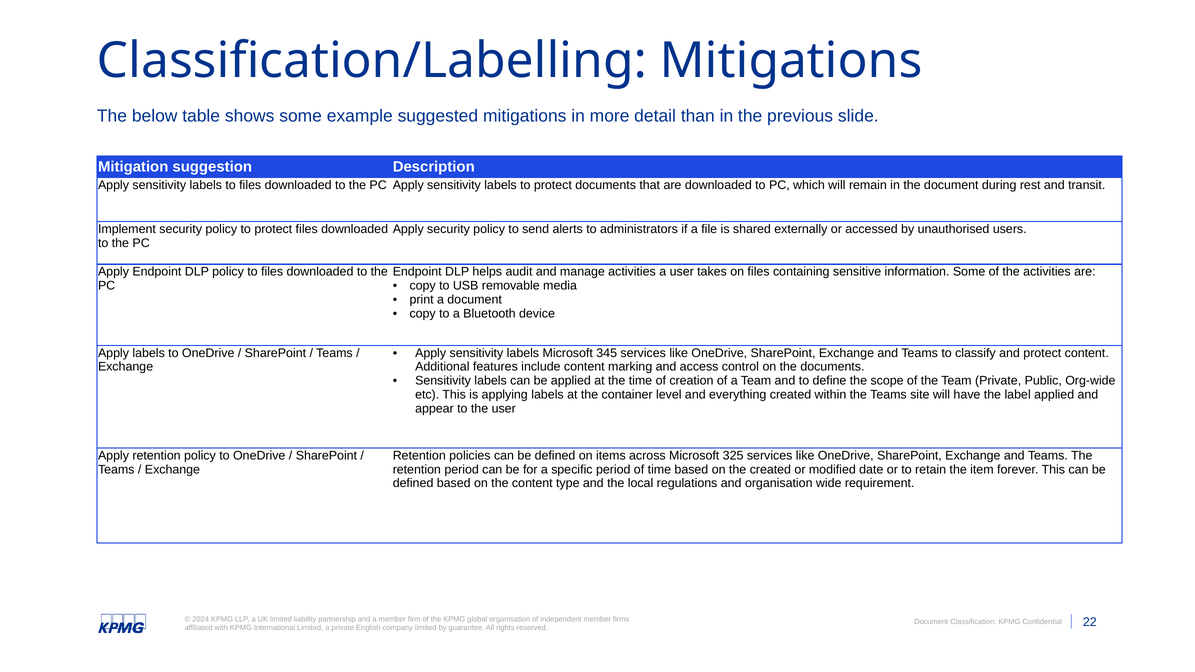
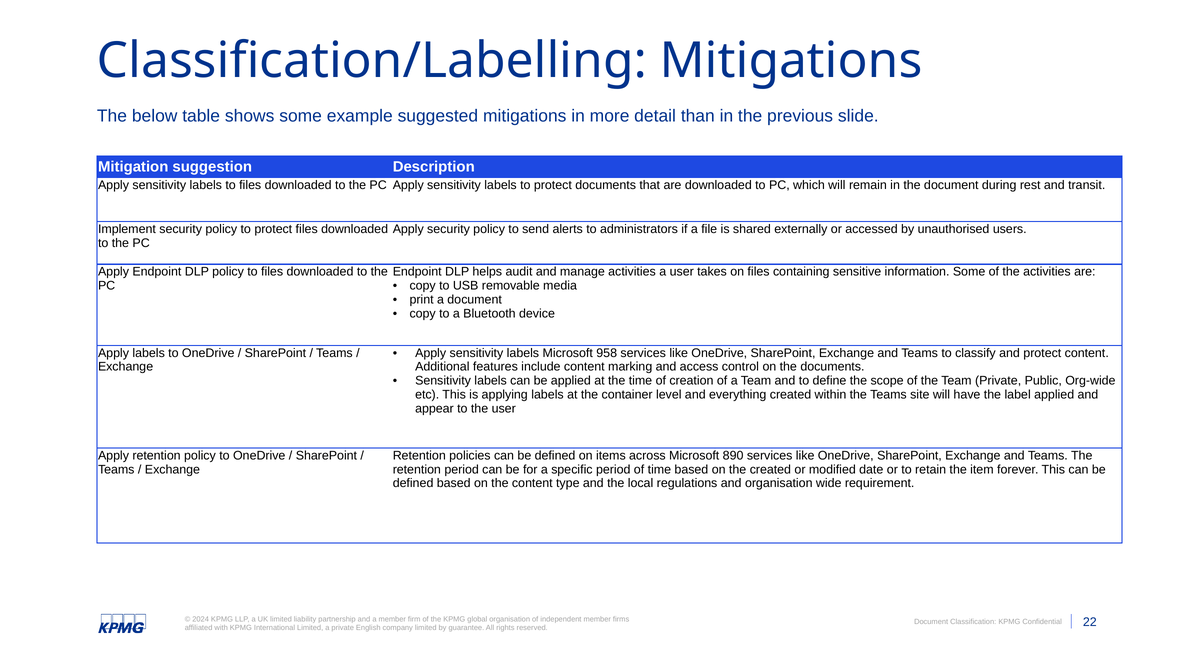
345: 345 -> 958
325: 325 -> 890
